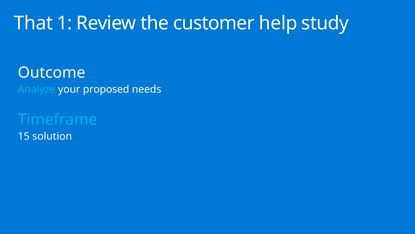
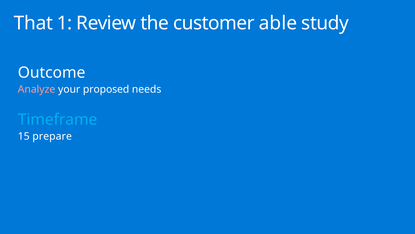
help: help -> able
Analyze colour: light blue -> pink
solution: solution -> prepare
